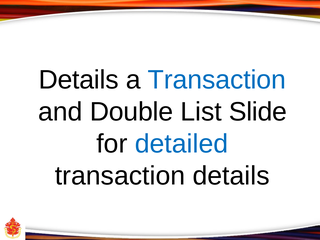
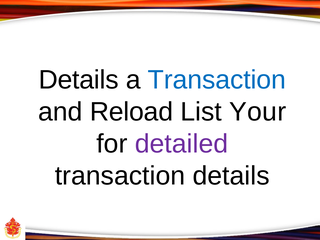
Double: Double -> Reload
Slide: Slide -> Your
detailed colour: blue -> purple
